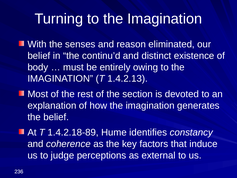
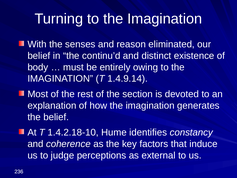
1.4.2.13: 1.4.2.13 -> 1.4.9.14
1.4.2.18-89: 1.4.2.18-89 -> 1.4.2.18-10
